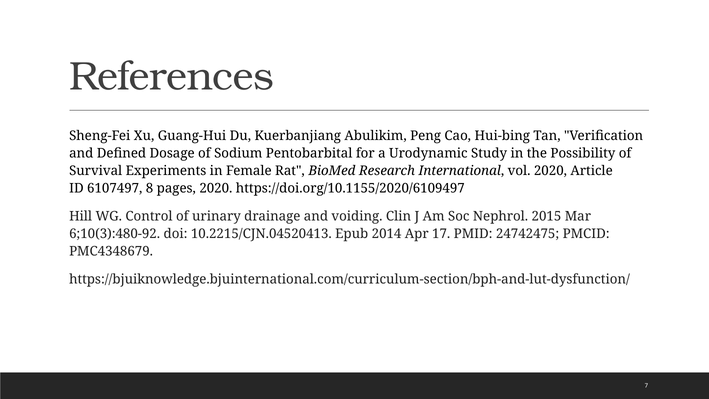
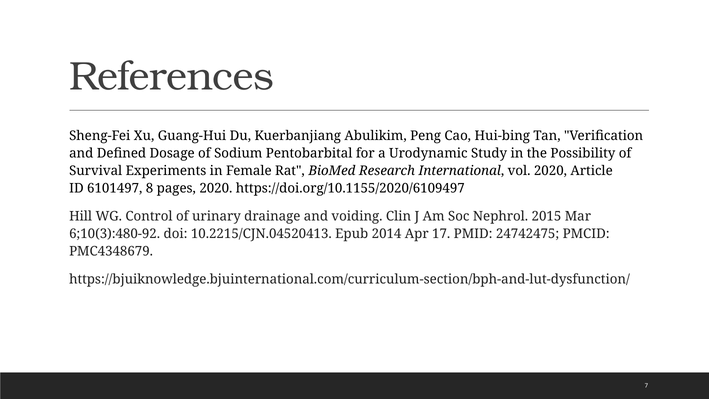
6107497: 6107497 -> 6101497
